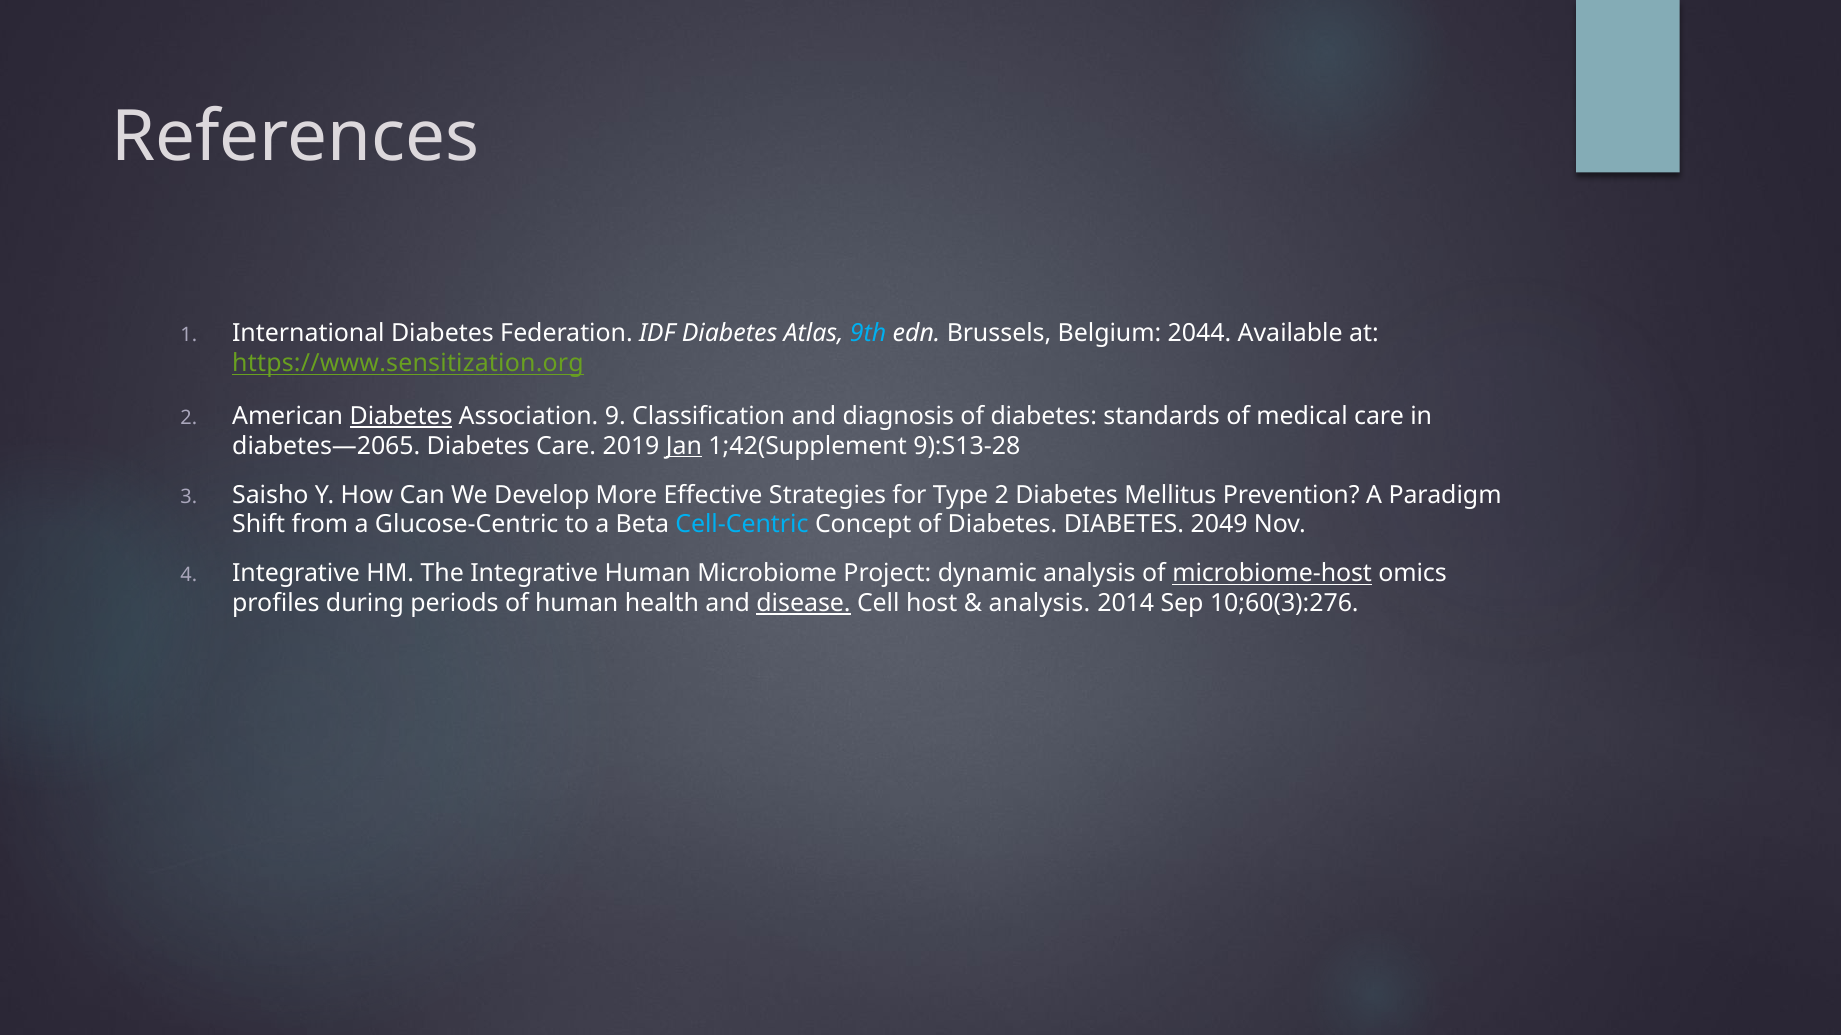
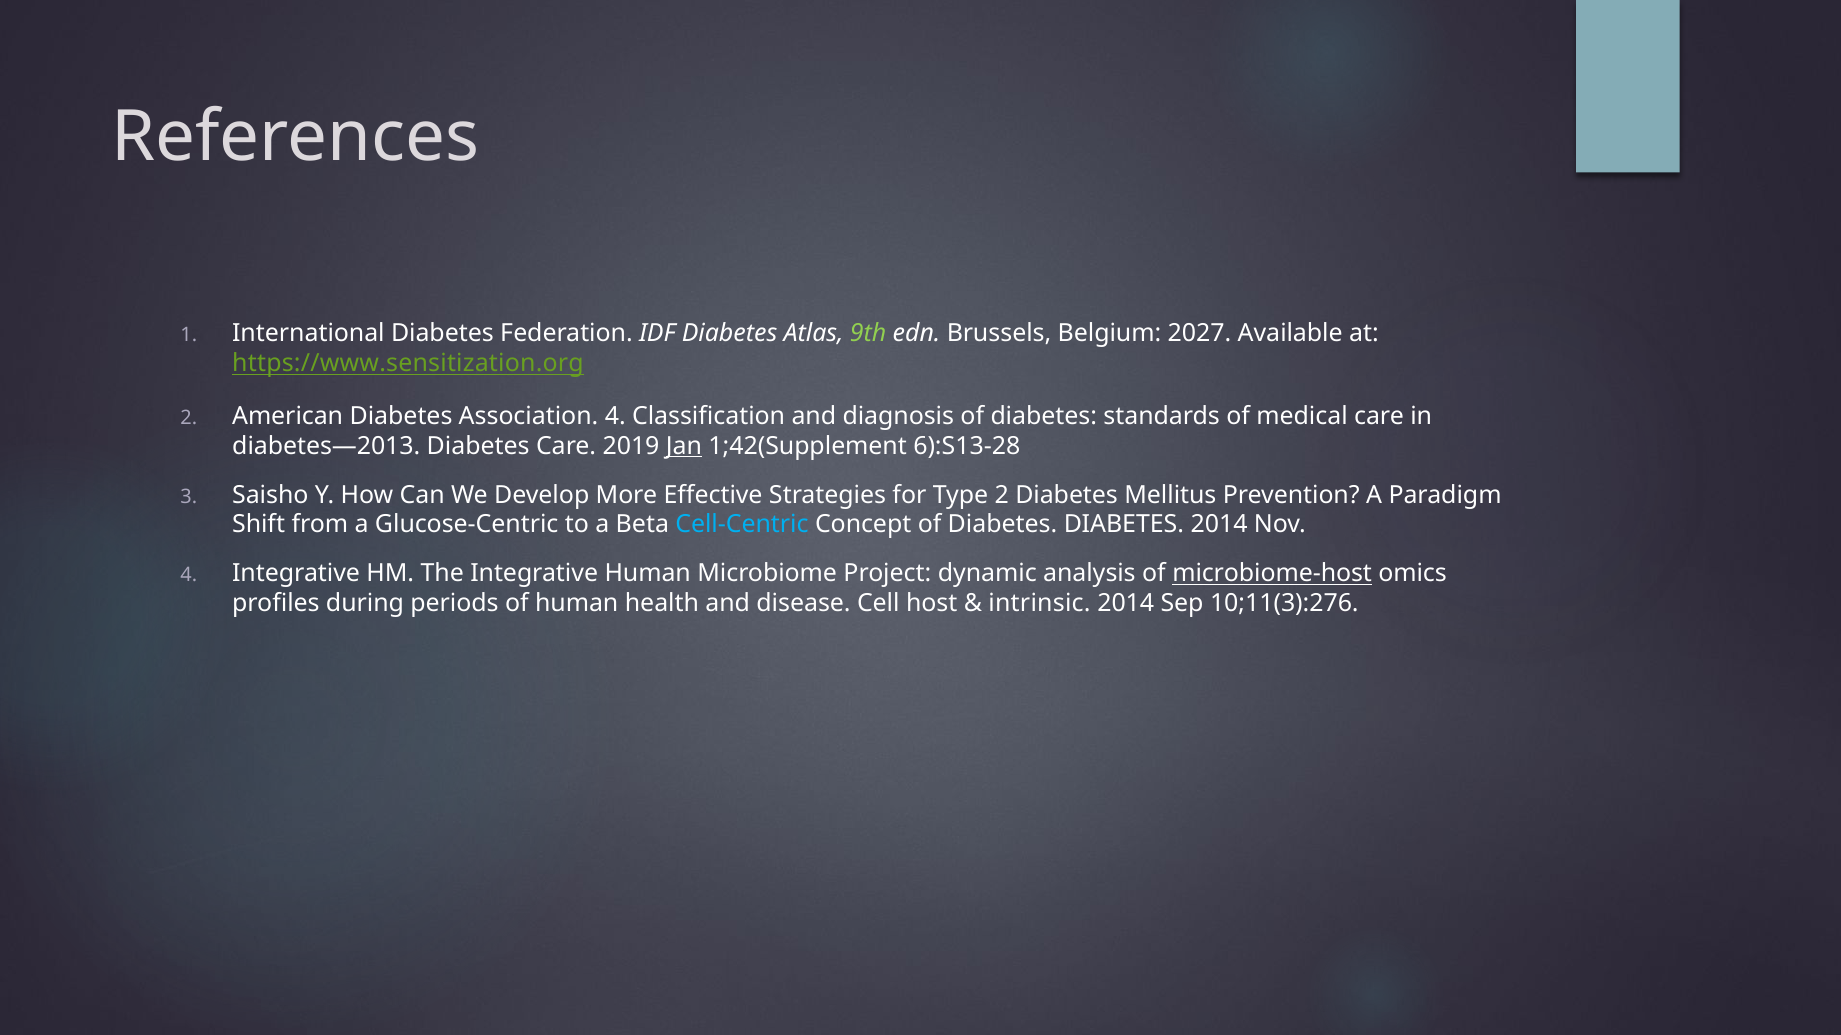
9th colour: light blue -> light green
2044: 2044 -> 2027
Diabetes at (401, 416) underline: present -> none
Association 9: 9 -> 4
diabetes—2065: diabetes—2065 -> diabetes—2013
9):S13-28: 9):S13-28 -> 6):S13-28
DIABETES 2049: 2049 -> 2014
disease underline: present -> none
analysis at (1040, 604): analysis -> intrinsic
10;60(3):276: 10;60(3):276 -> 10;11(3):276
